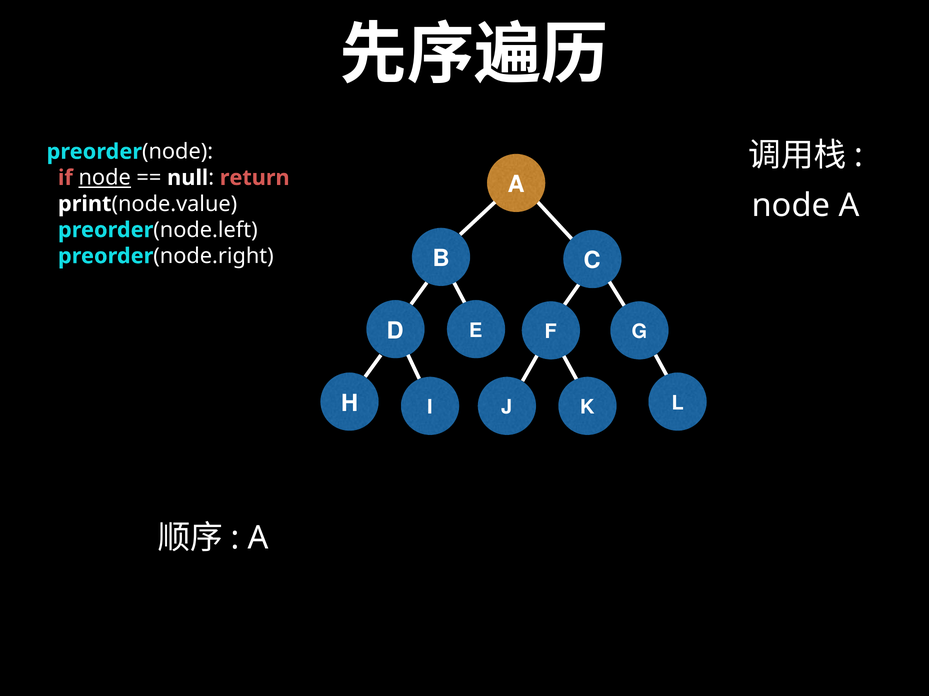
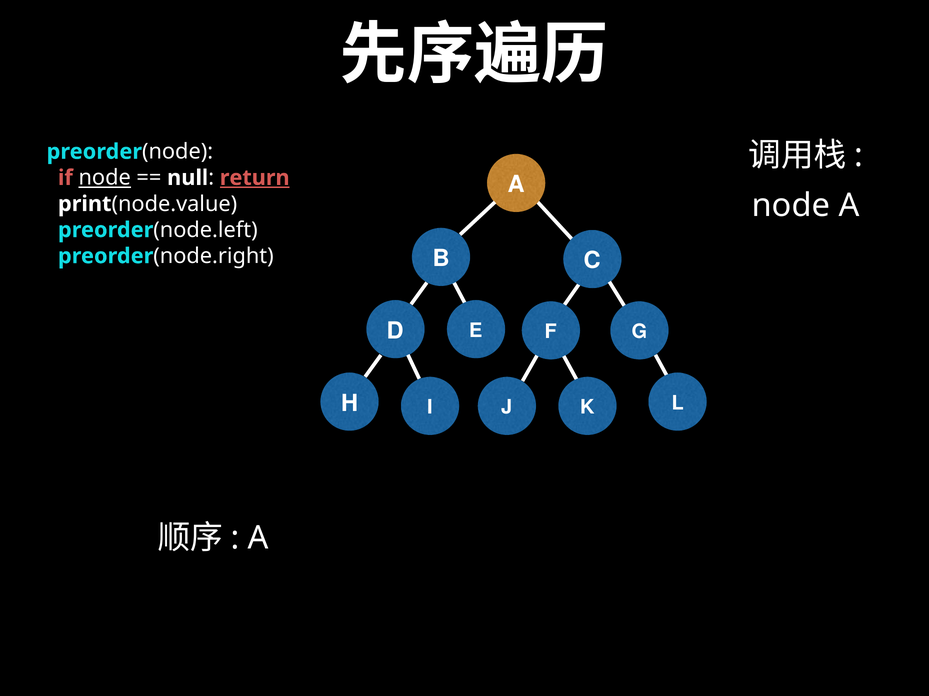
return underline: none -> present
